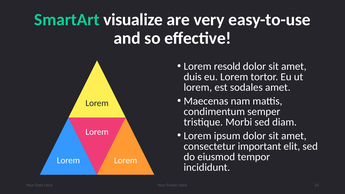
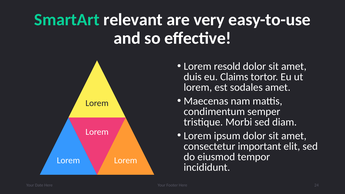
visualize: visualize -> relevant
eu Lorem: Lorem -> Claims
